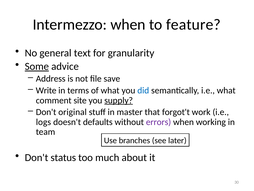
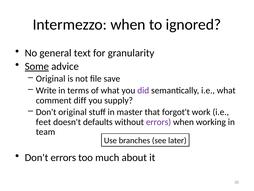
feature: feature -> ignored
Address at (51, 79): Address -> Original
did colour: blue -> purple
site: site -> diff
supply underline: present -> none
logs: logs -> feet
Don't status: status -> errors
